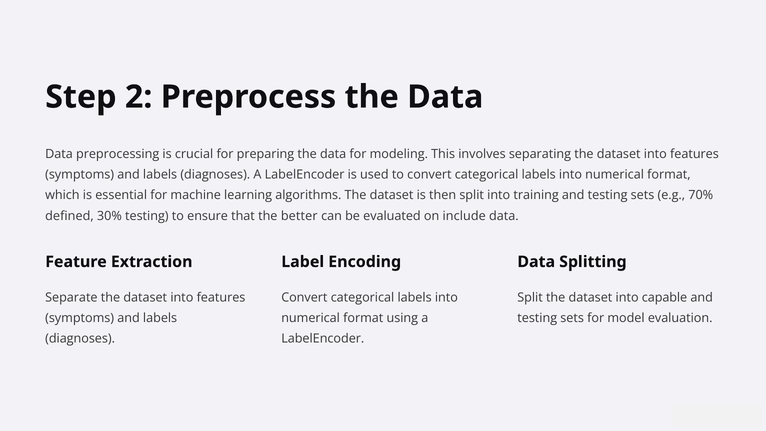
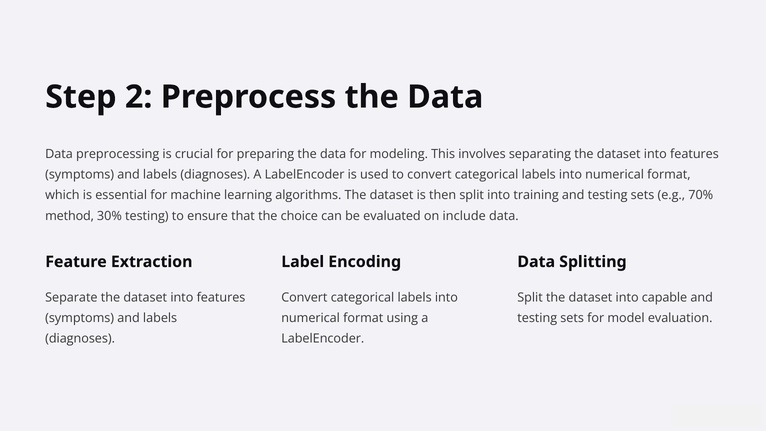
defined: defined -> method
better: better -> choice
